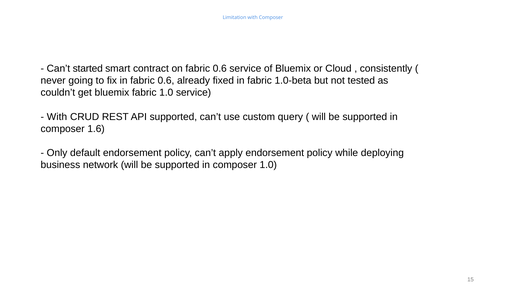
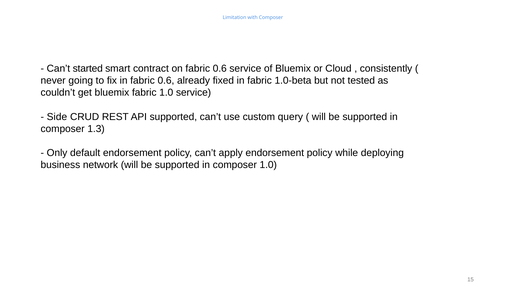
With at (57, 117): With -> Side
1.6: 1.6 -> 1.3
